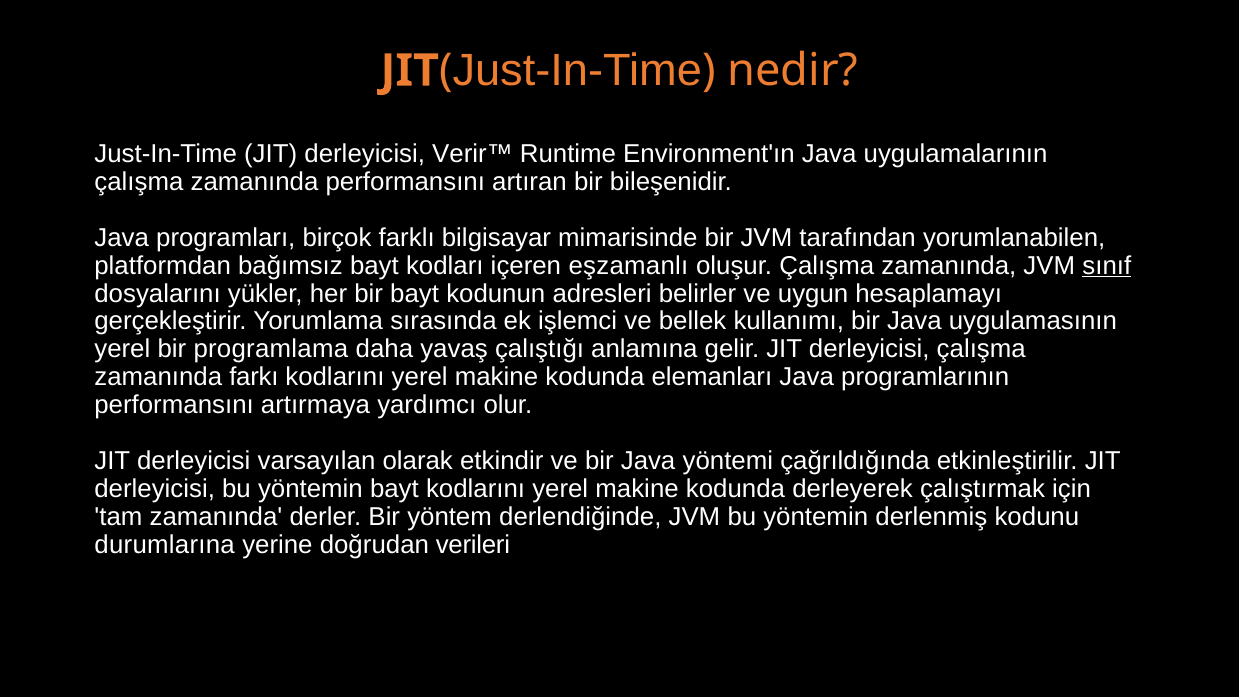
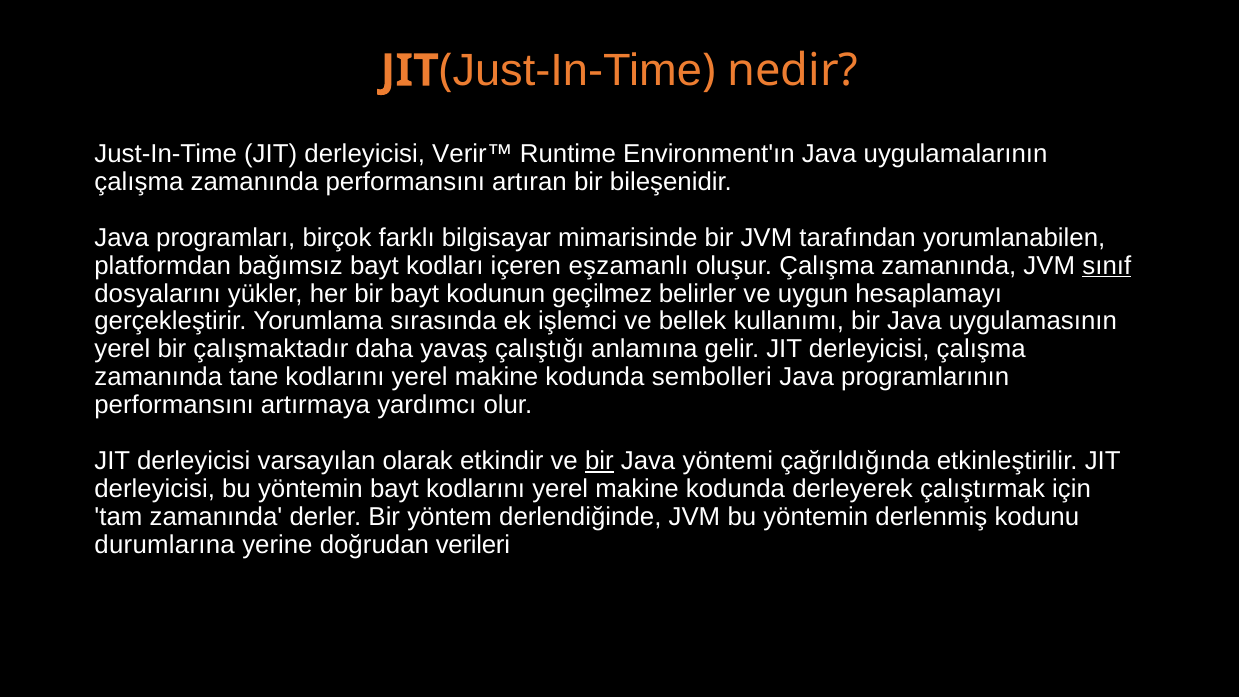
adresleri: adresleri -> geçilmez
programlama: programlama -> çalışmaktadır
farkı: farkı -> tane
elemanları: elemanları -> sembolleri
bir at (599, 461) underline: none -> present
